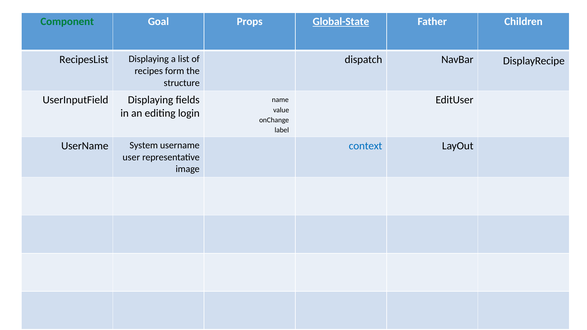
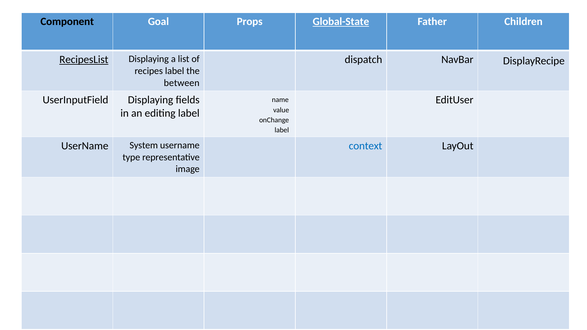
Component colour: green -> black
RecipesList underline: none -> present
recipes form: form -> label
structure: structure -> between
editing login: login -> label
user: user -> type
